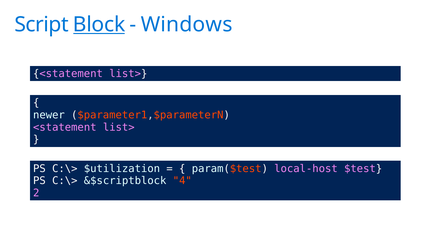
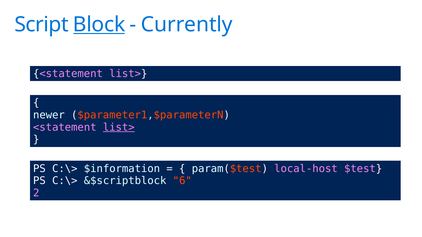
Windows: Windows -> Currently
list> at (119, 127) underline: none -> present
$utilization: $utilization -> $information
4: 4 -> 6
